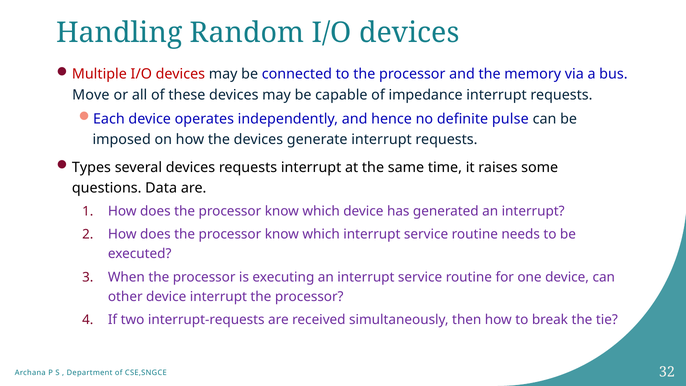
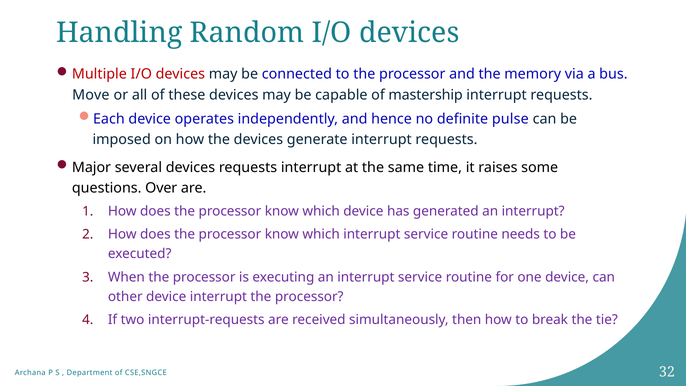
impedance: impedance -> mastership
Types: Types -> Major
Data: Data -> Over
